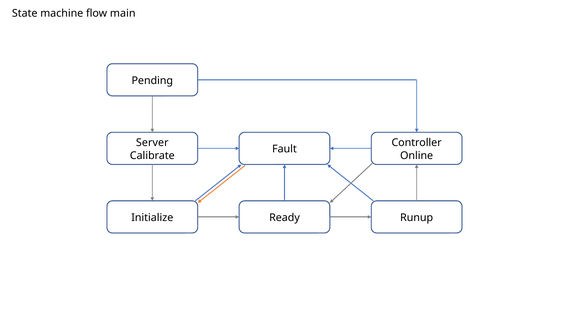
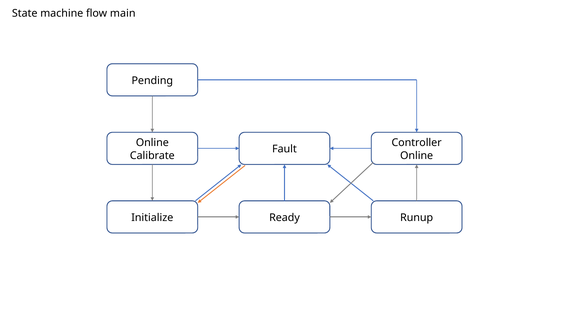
Server at (152, 143): Server -> Online
